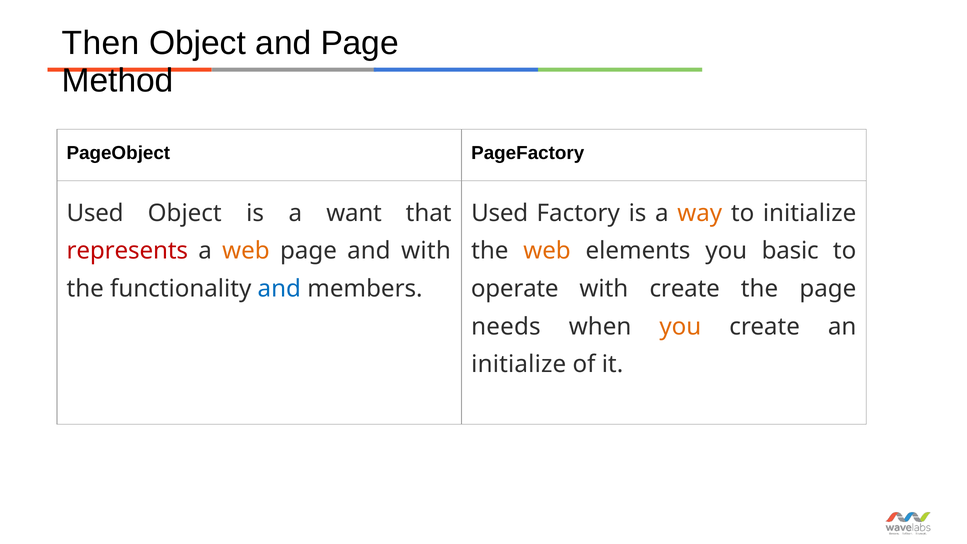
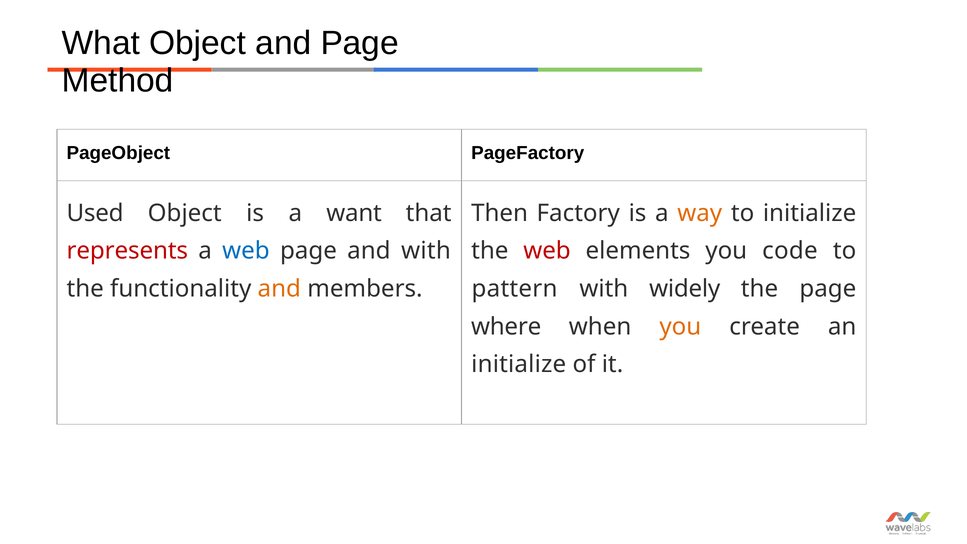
Then: Then -> What
Used at (500, 213): Used -> Then
web at (246, 251) colour: orange -> blue
web at (547, 251) colour: orange -> red
basic: basic -> code
and at (279, 289) colour: blue -> orange
operate: operate -> pattern
with create: create -> widely
needs: needs -> where
